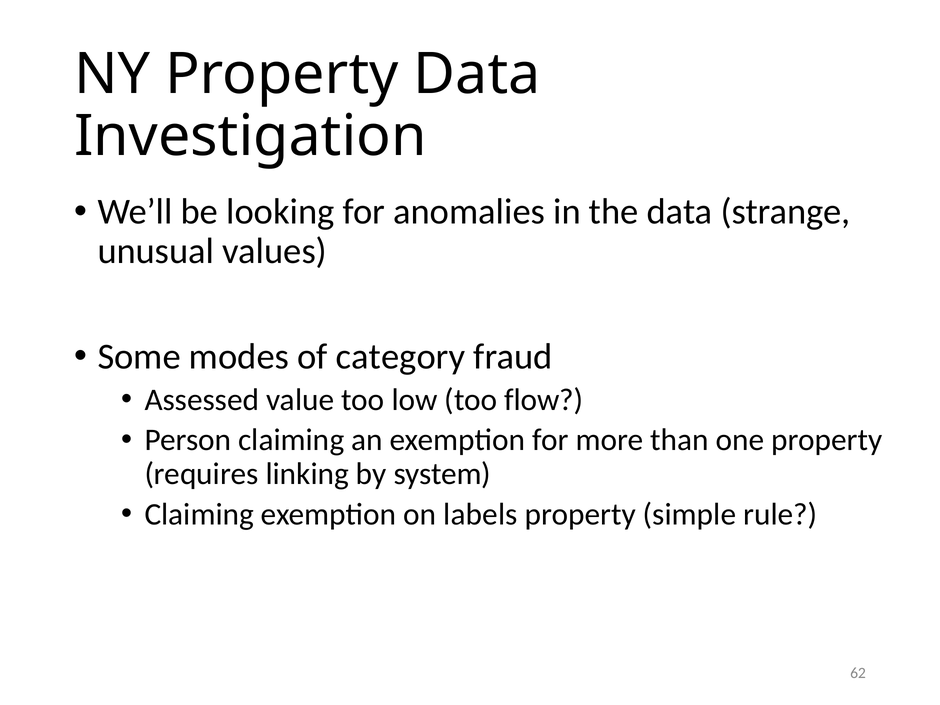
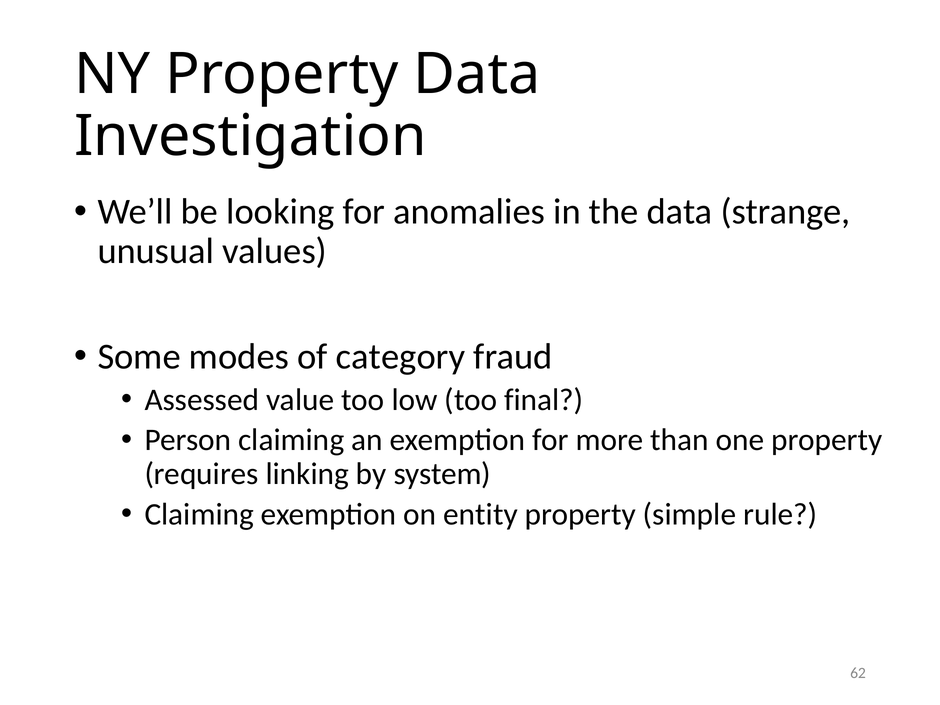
flow: flow -> final
labels: labels -> entity
